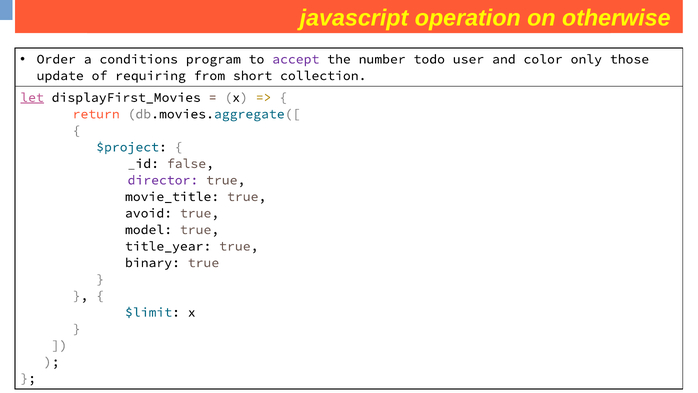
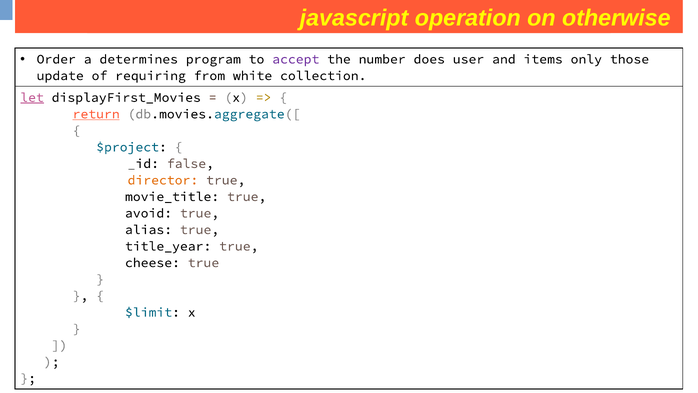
conditions: conditions -> determines
todo: todo -> does
color: color -> items
short: short -> white
return underline: none -> present
director colour: purple -> orange
model: model -> alias
binary: binary -> cheese
